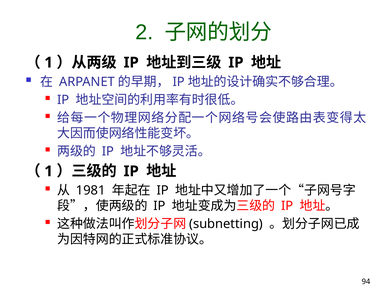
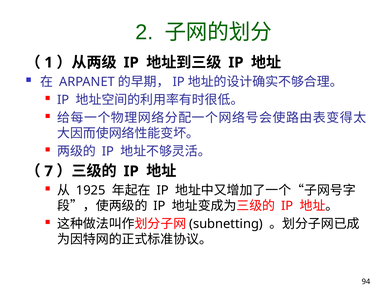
1 at (49, 171): 1 -> 7
1981: 1981 -> 1925
